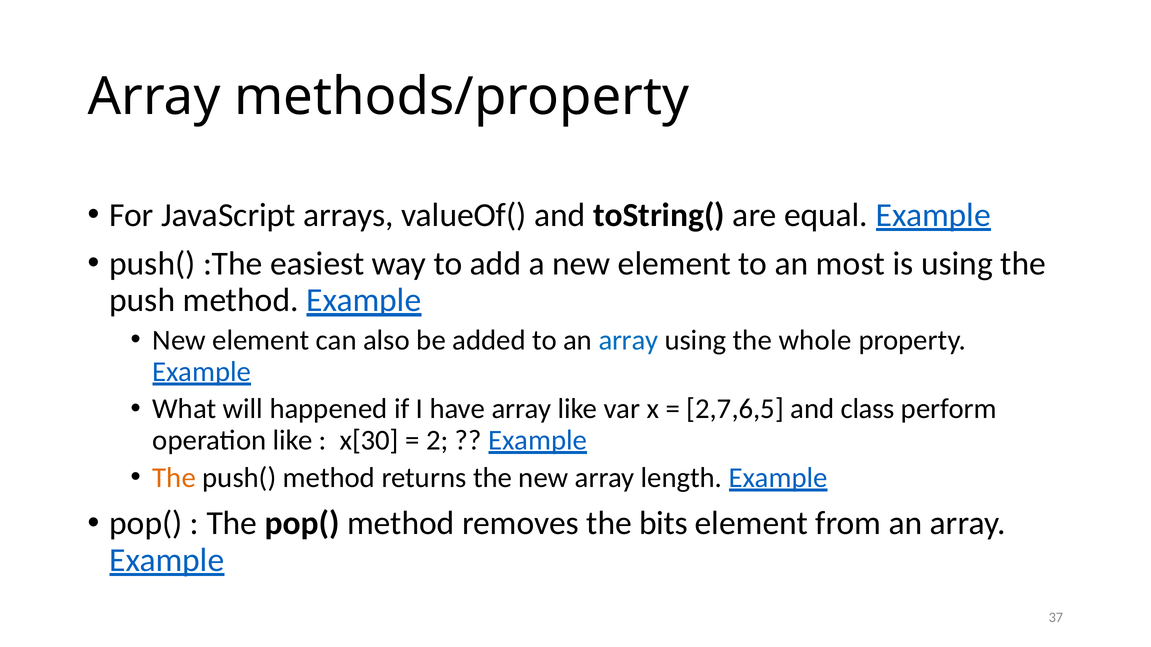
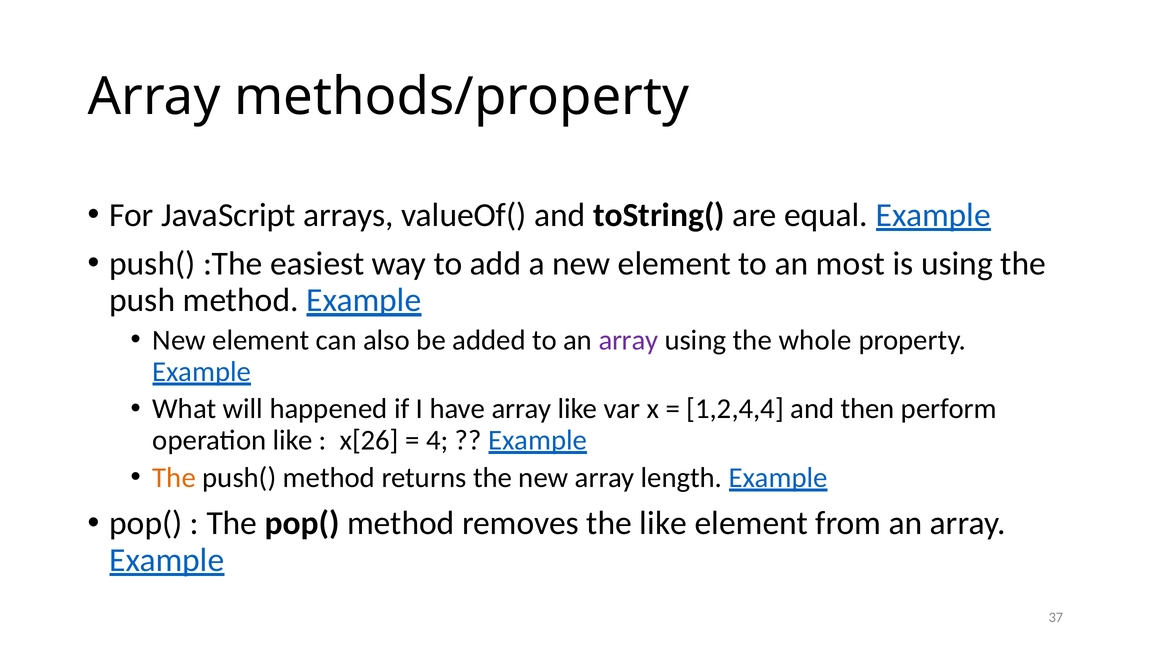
array at (628, 340) colour: blue -> purple
2,7,6,5: 2,7,6,5 -> 1,2,4,4
class: class -> then
x[30: x[30 -> x[26
2: 2 -> 4
the bits: bits -> like
